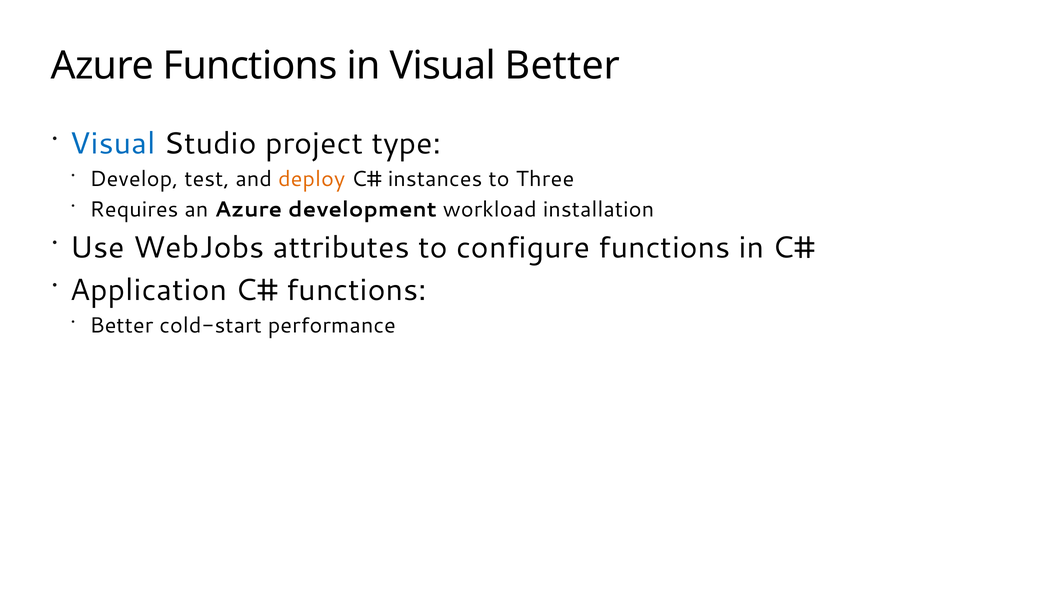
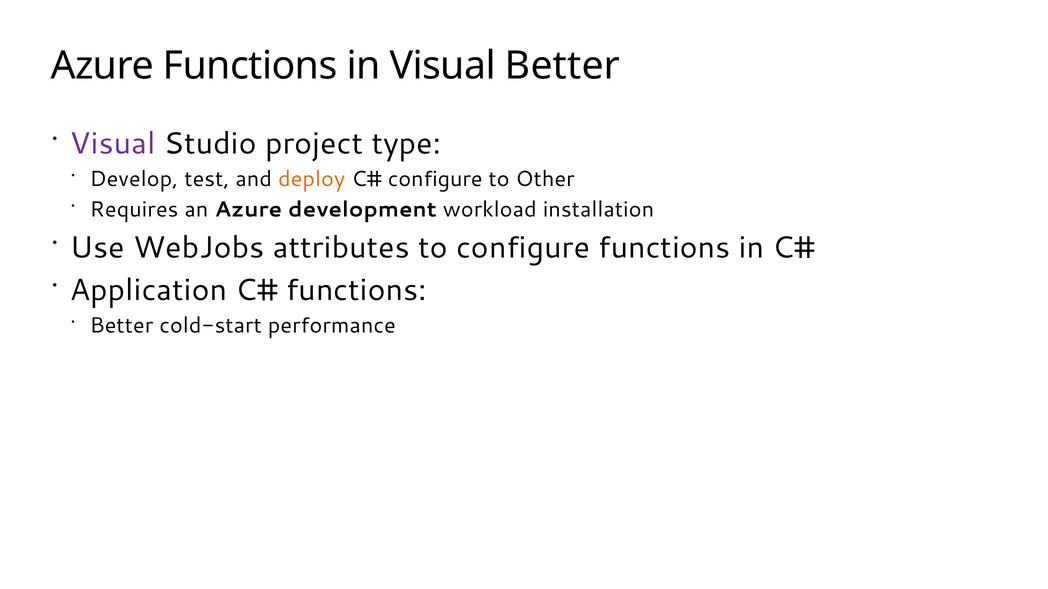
Visual at (113, 144) colour: blue -> purple
instances at (435, 179): instances -> configure
Three: Three -> Other
